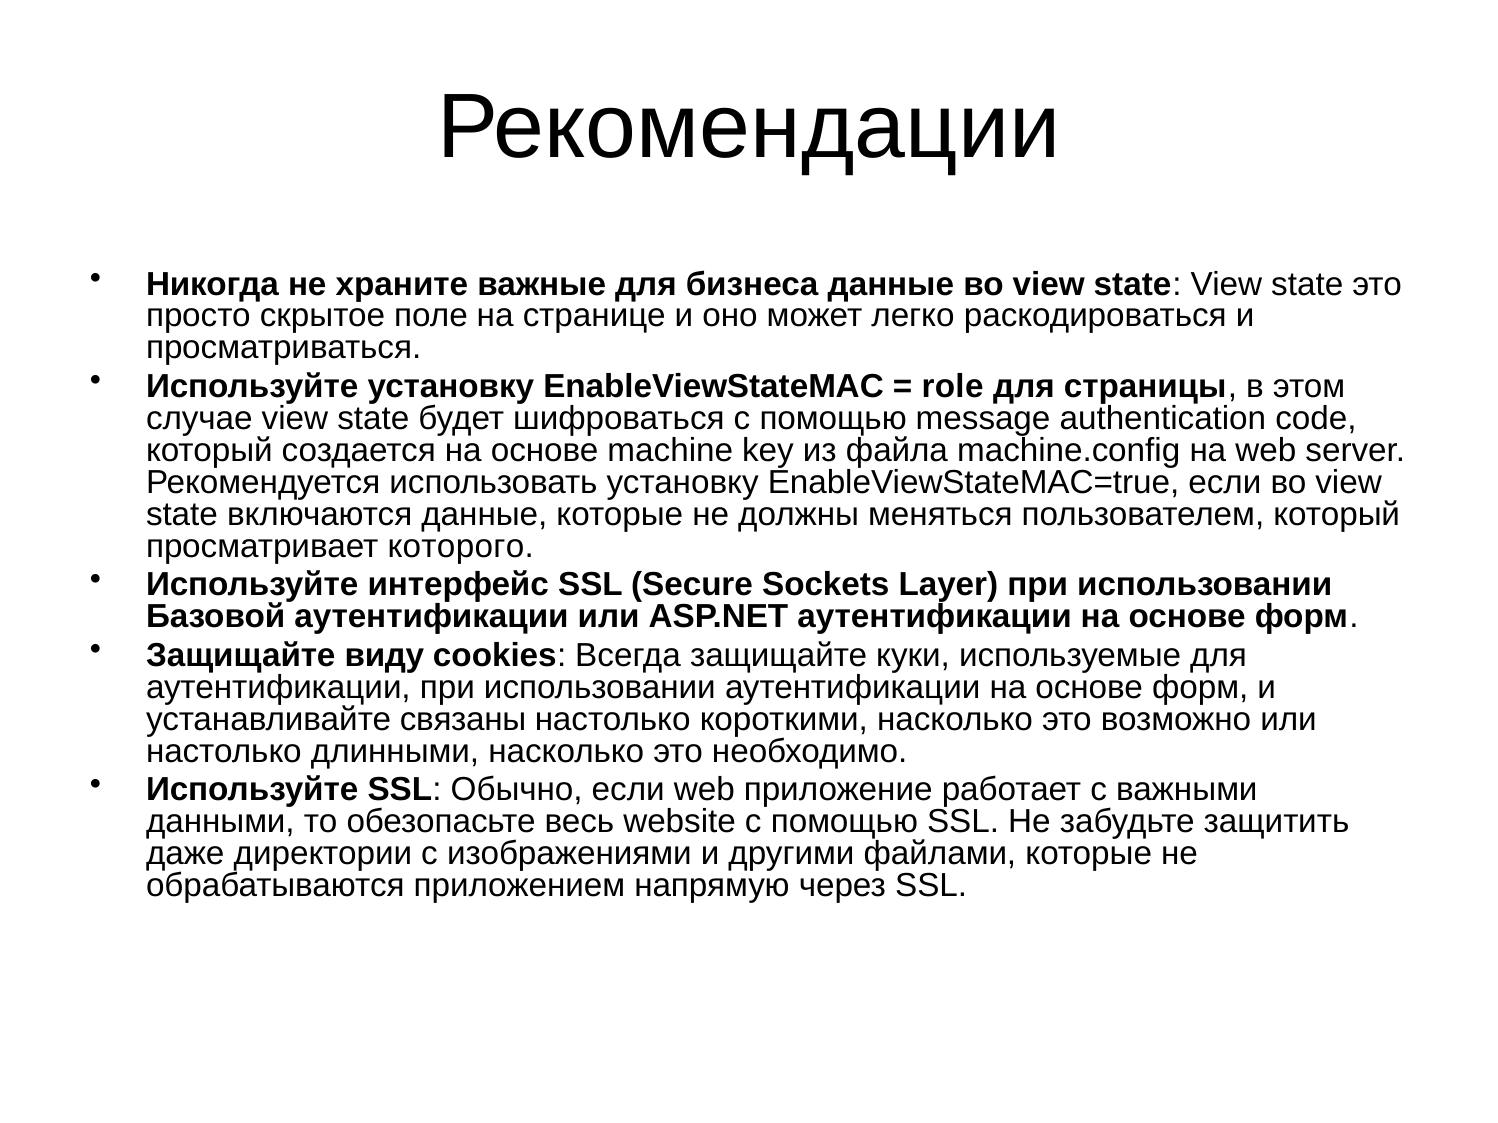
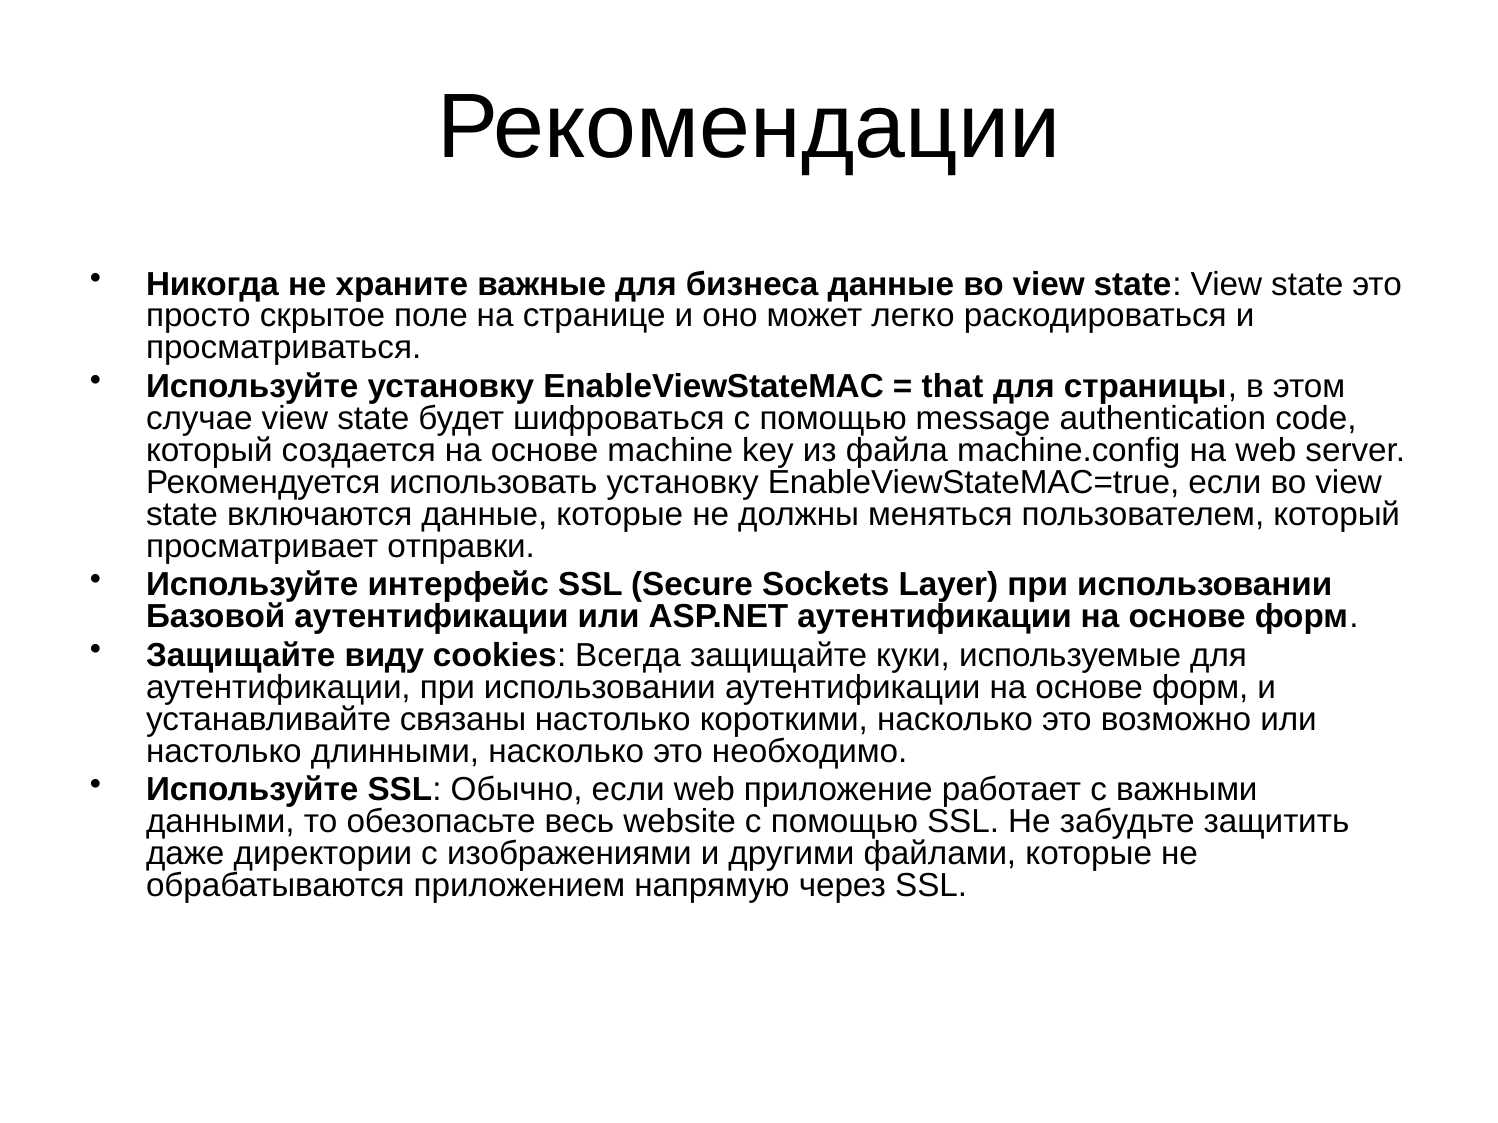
role: role -> that
которого: которого -> отправки
